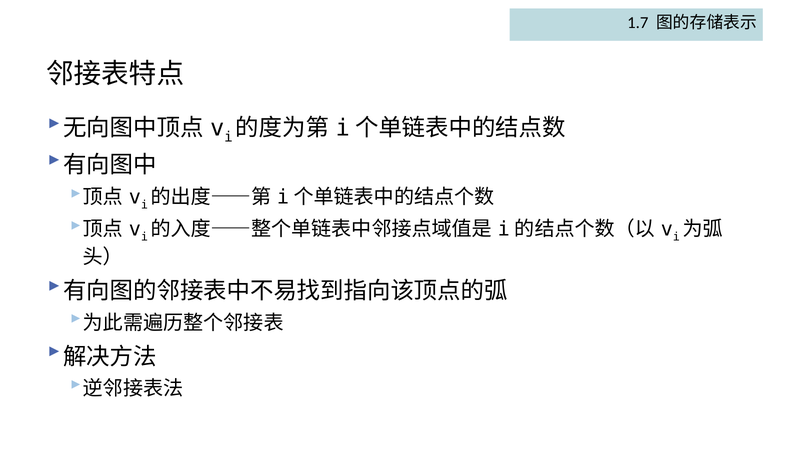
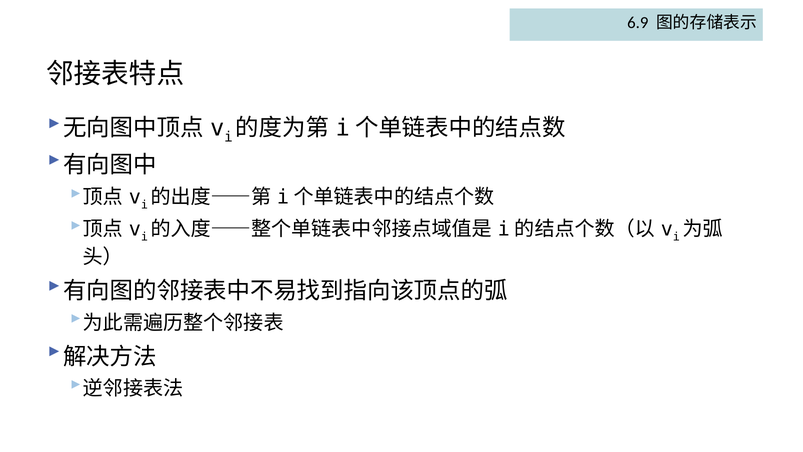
1.7: 1.7 -> 6.9
